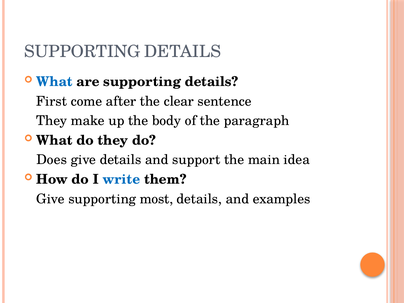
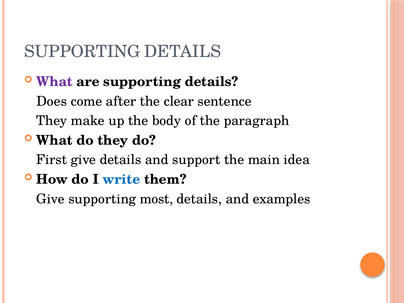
What at (54, 82) colour: blue -> purple
First: First -> Does
Does: Does -> First
